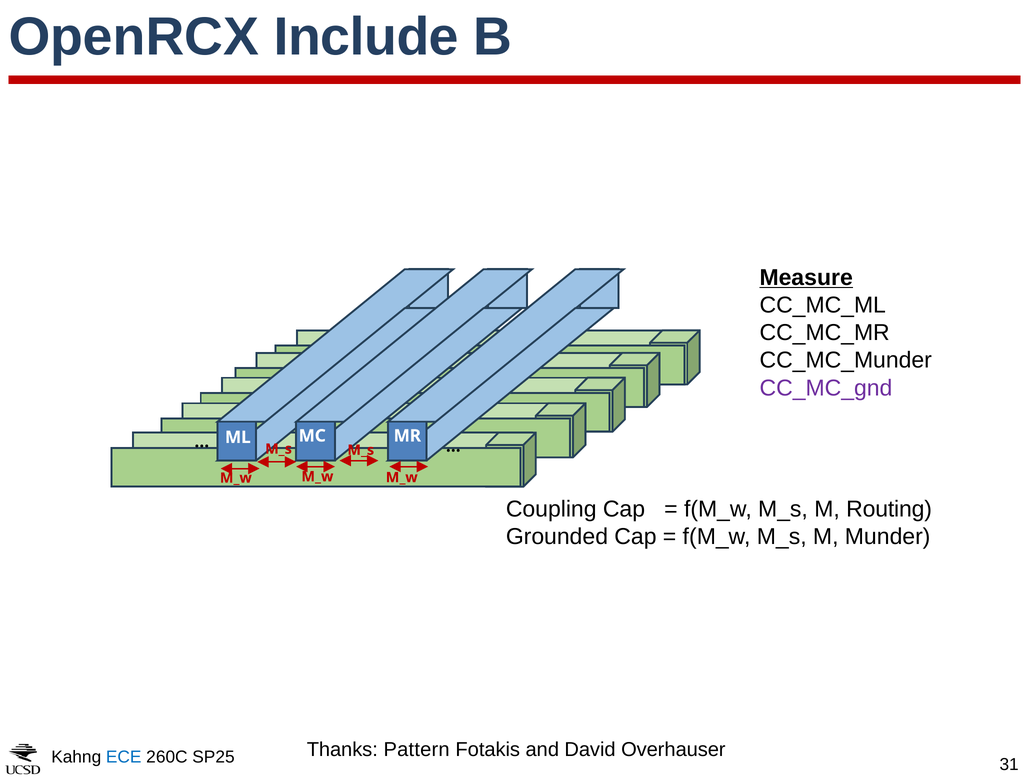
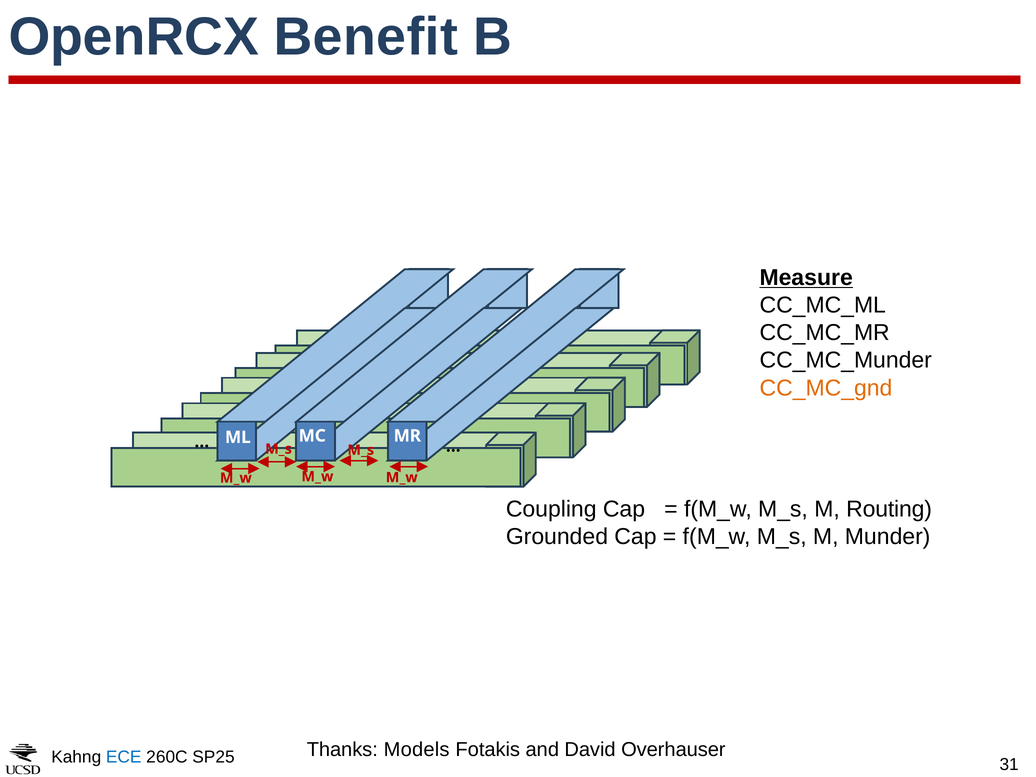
Include: Include -> Benefit
CC_MC_gnd colour: purple -> orange
Pattern: Pattern -> Models
